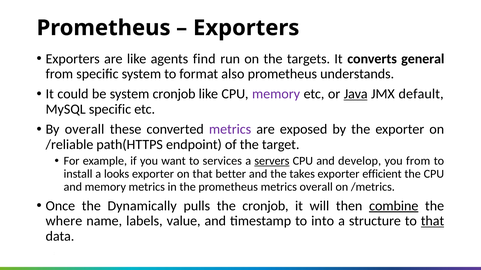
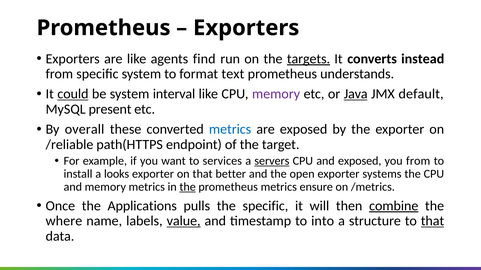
targets underline: none -> present
general: general -> instead
also: also -> text
could underline: none -> present
system cronjob: cronjob -> interval
MySQL specific: specific -> present
metrics at (230, 130) colour: purple -> blue
and develop: develop -> exposed
takes: takes -> open
efficient: efficient -> systems
the at (188, 187) underline: none -> present
metrics overall: overall -> ensure
Dynamically: Dynamically -> Applications
the cronjob: cronjob -> specific
value underline: none -> present
